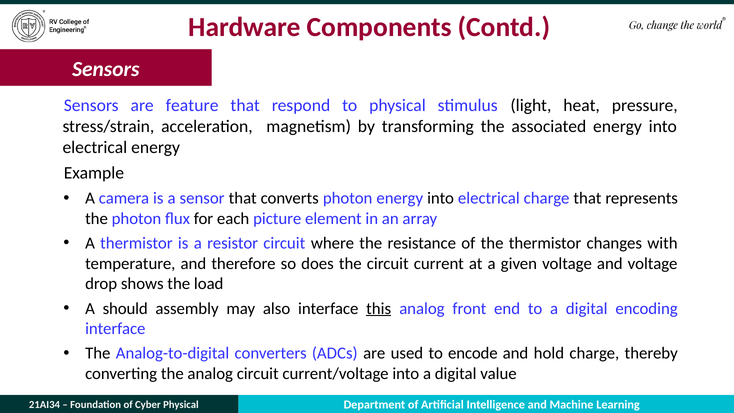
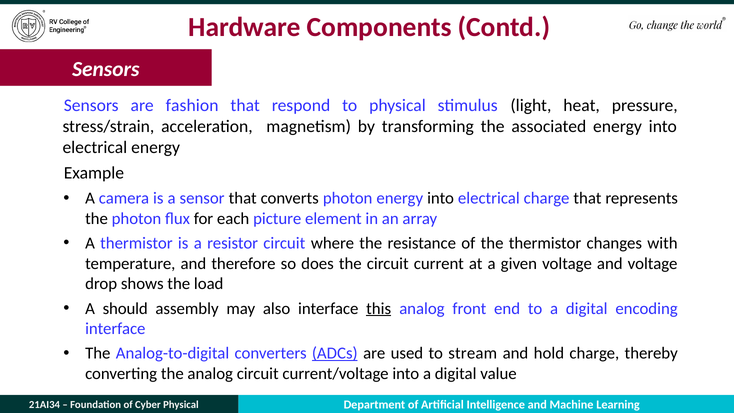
feature: feature -> fashion
ADCs underline: none -> present
encode: encode -> stream
